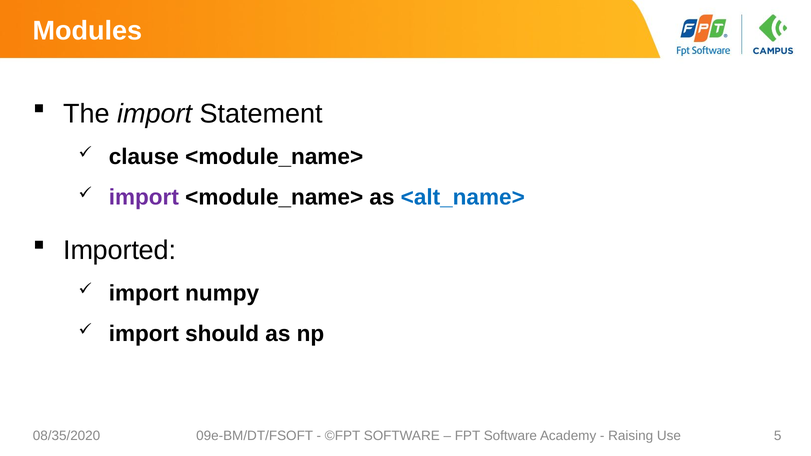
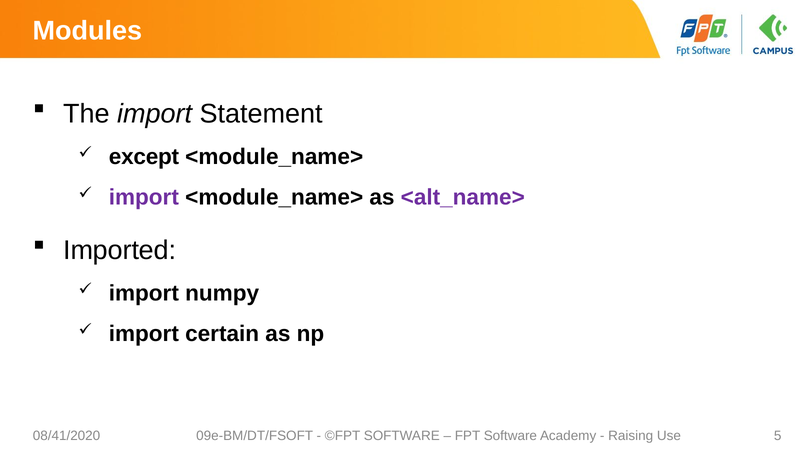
clause: clause -> except
<alt_name> colour: blue -> purple
should: should -> certain
08/35/2020: 08/35/2020 -> 08/41/2020
